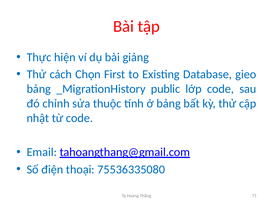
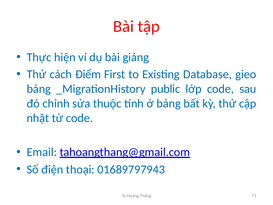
Chọn: Chọn -> Điểm
75536335080: 75536335080 -> 01689797943
